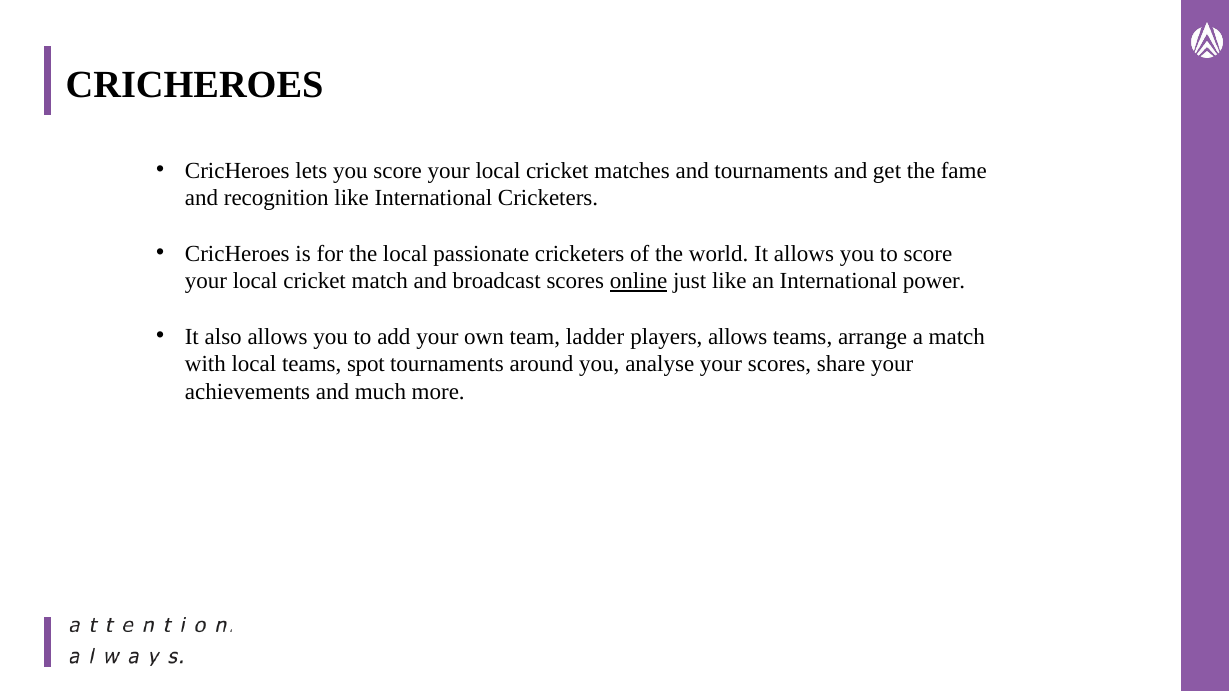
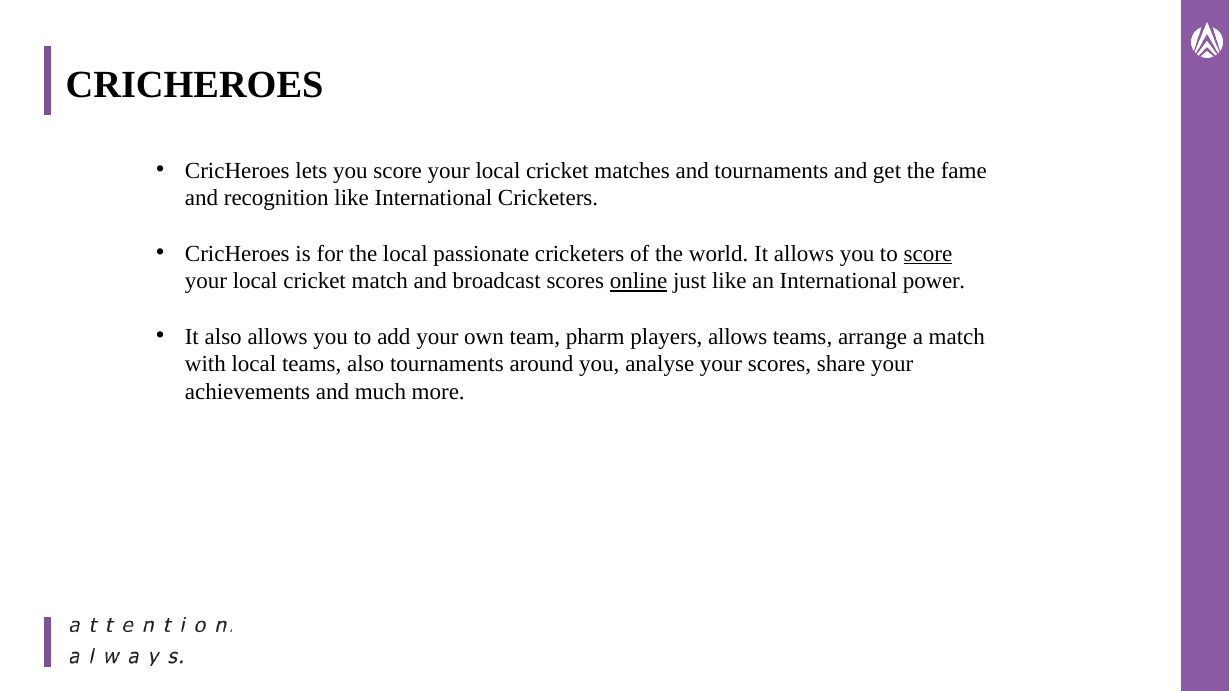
score at (928, 254) underline: none -> present
ladder: ladder -> pharm
teams spot: spot -> also
